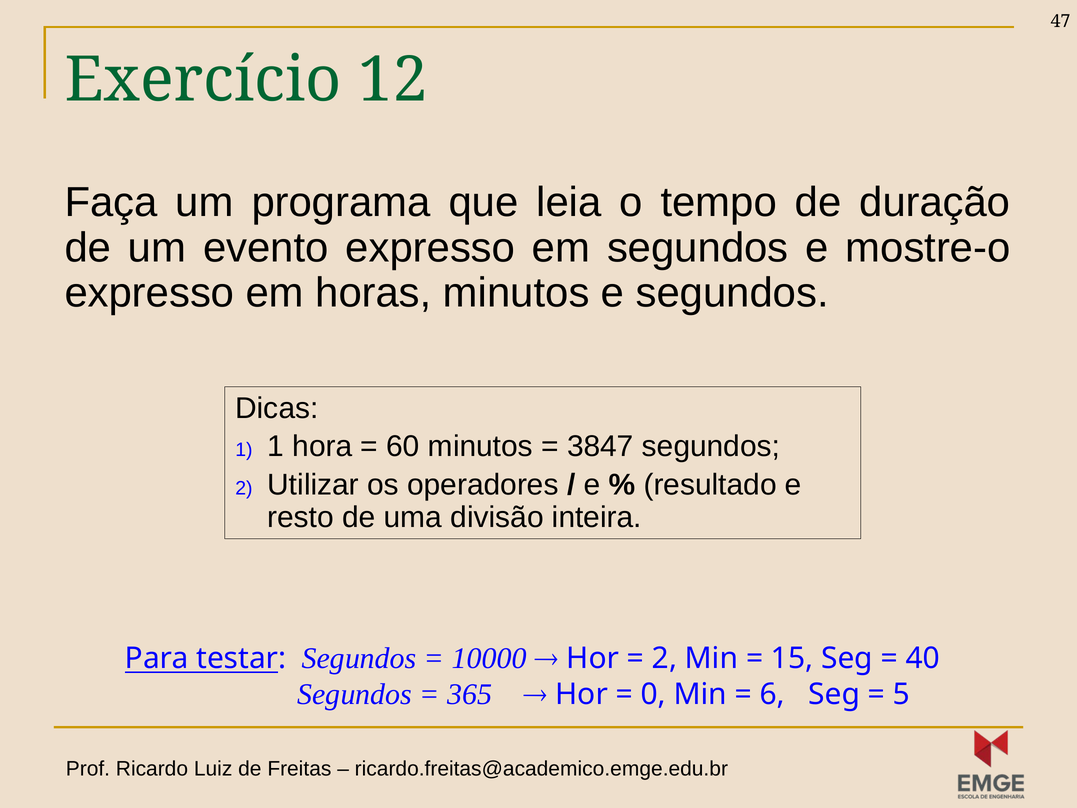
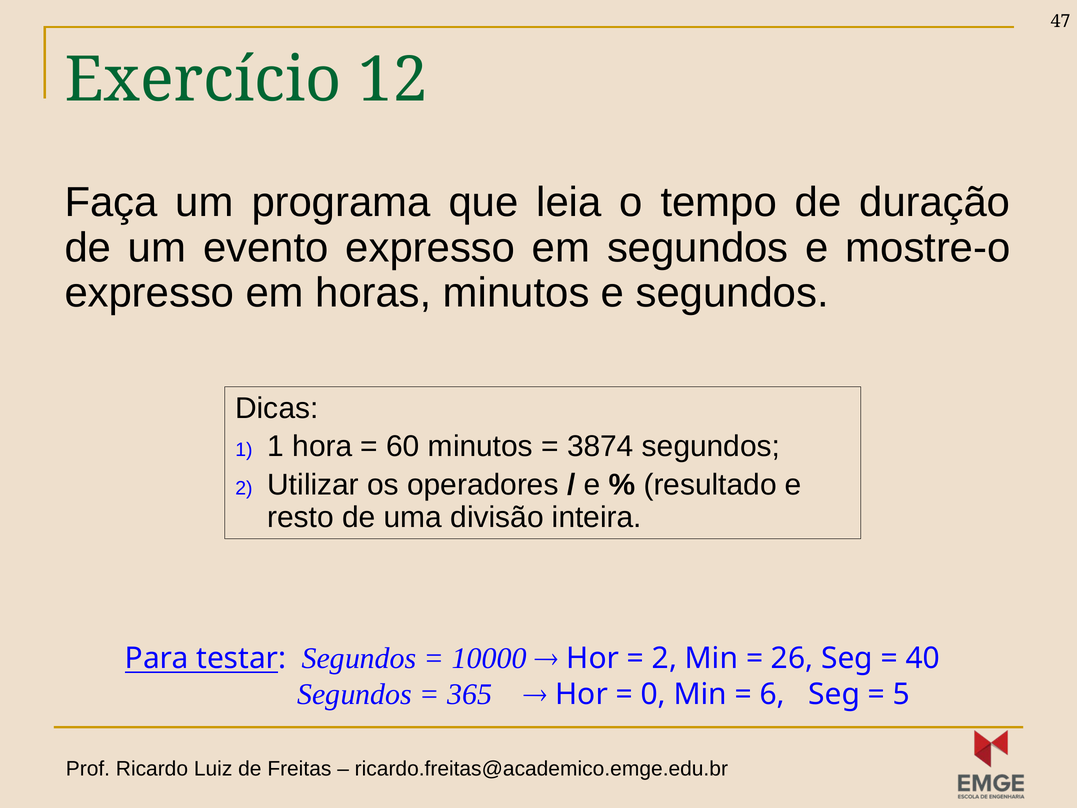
3847: 3847 -> 3874
15: 15 -> 26
